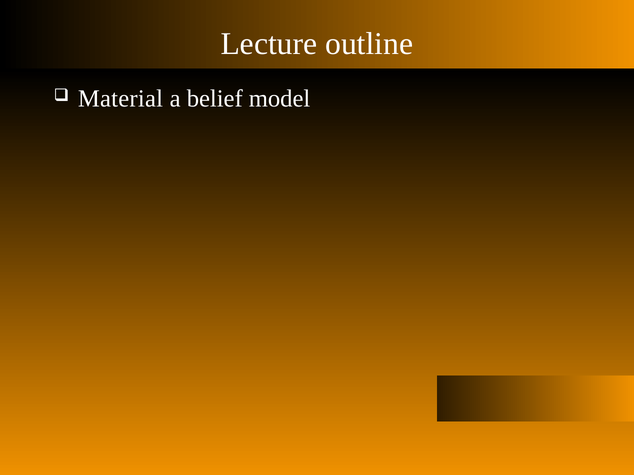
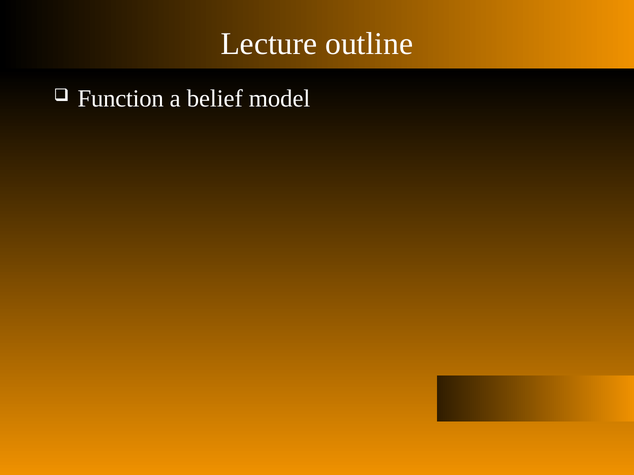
Material: Material -> Function
